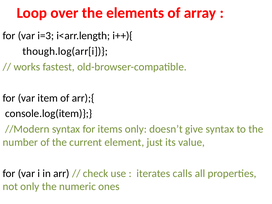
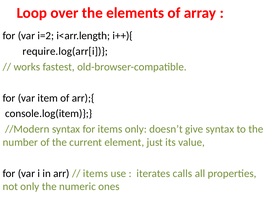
i=3: i=3 -> i=2
though.log(arr[i: though.log(arr[i -> require.log(arr[i
check at (96, 173): check -> items
